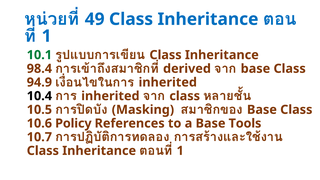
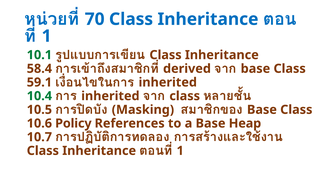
49: 49 -> 70
98.4: 98.4 -> 58.4
94.9: 94.9 -> 59.1
10.4 colour: black -> green
Tools: Tools -> Heap
